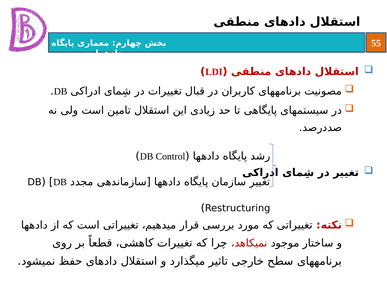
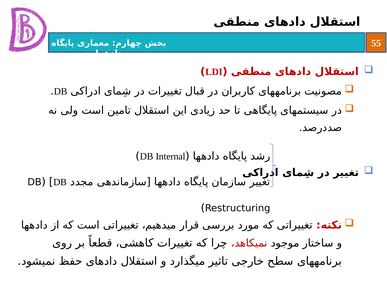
Control: Control -> Internal
